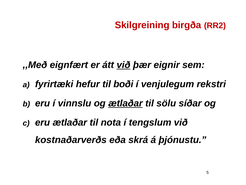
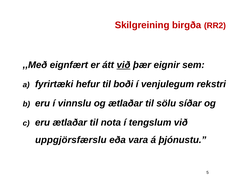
ætlaðar at (125, 103) underline: present -> none
kostnaðarverðs: kostnaðarverðs -> uppgjörsfærslu
skrá: skrá -> vara
